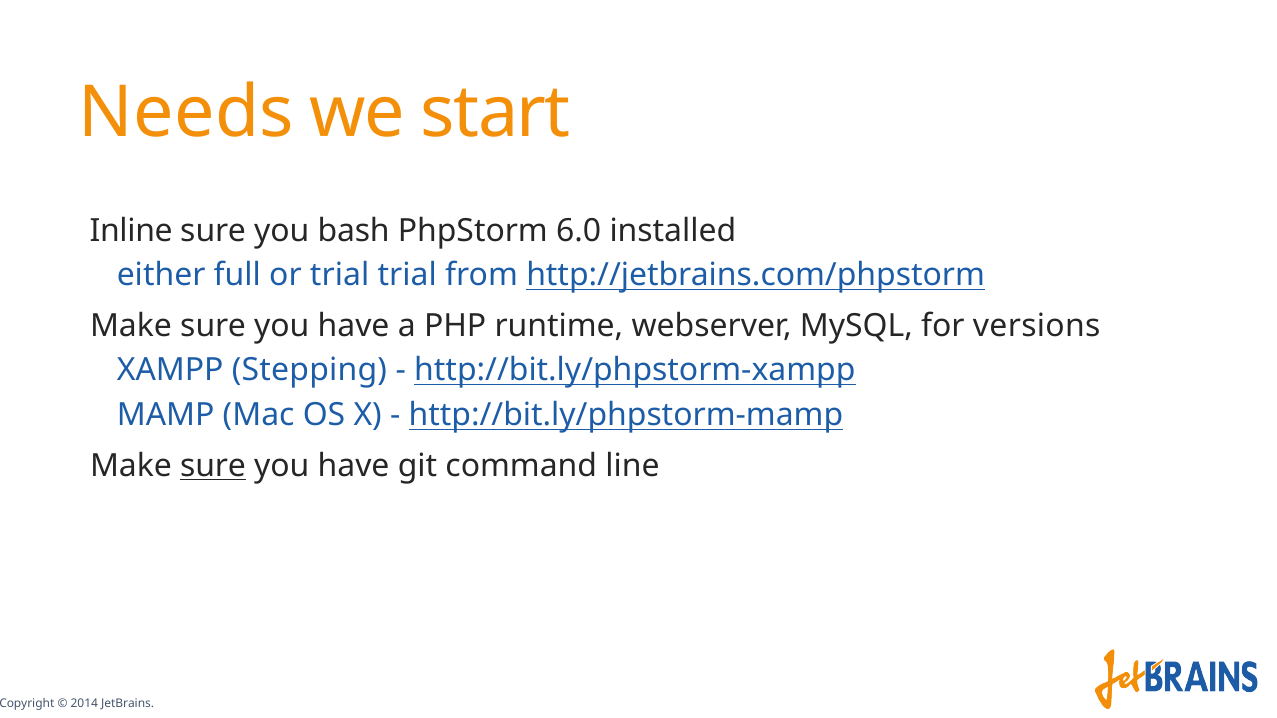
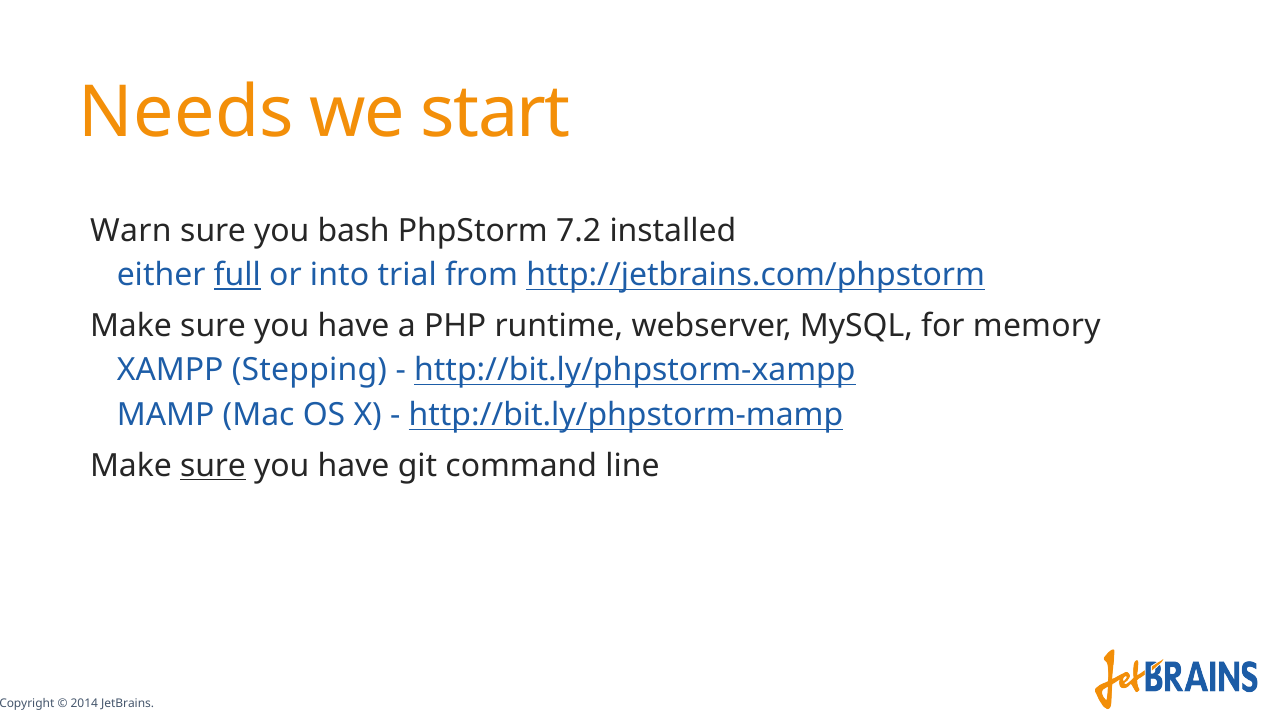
Inline: Inline -> Warn
6.0: 6.0 -> 7.2
full underline: none -> present
or trial: trial -> into
versions: versions -> memory
